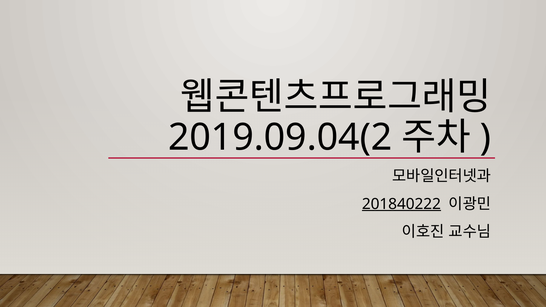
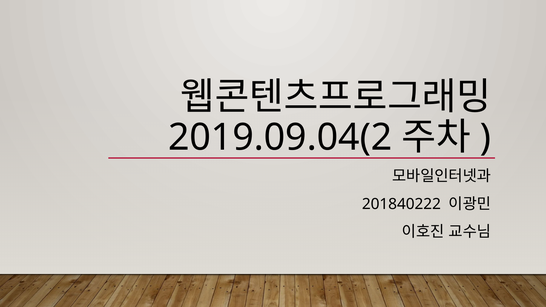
201840222 underline: present -> none
